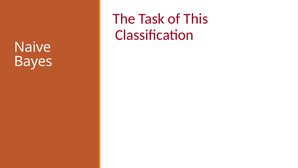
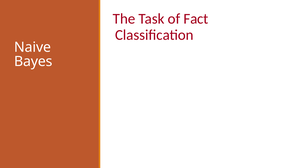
This: This -> Fact
